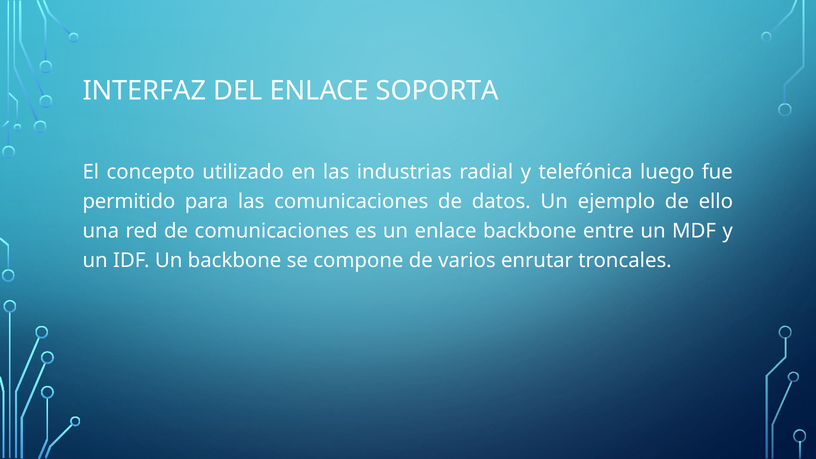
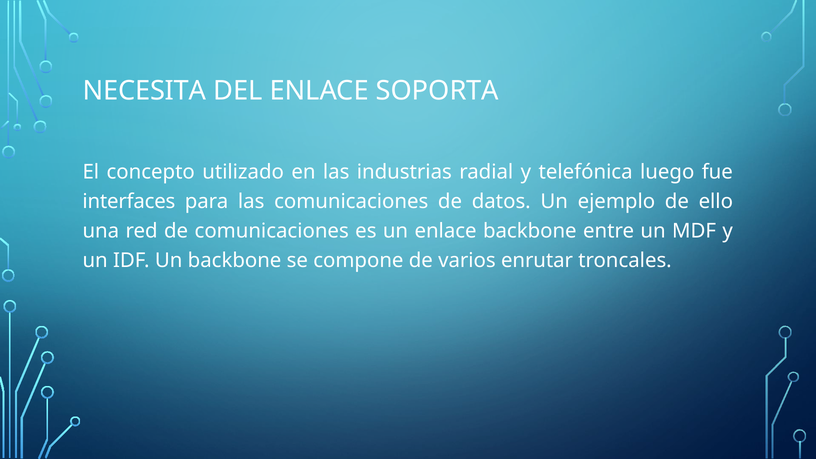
INTERFAZ: INTERFAZ -> NECESITA
permitido: permitido -> interfaces
